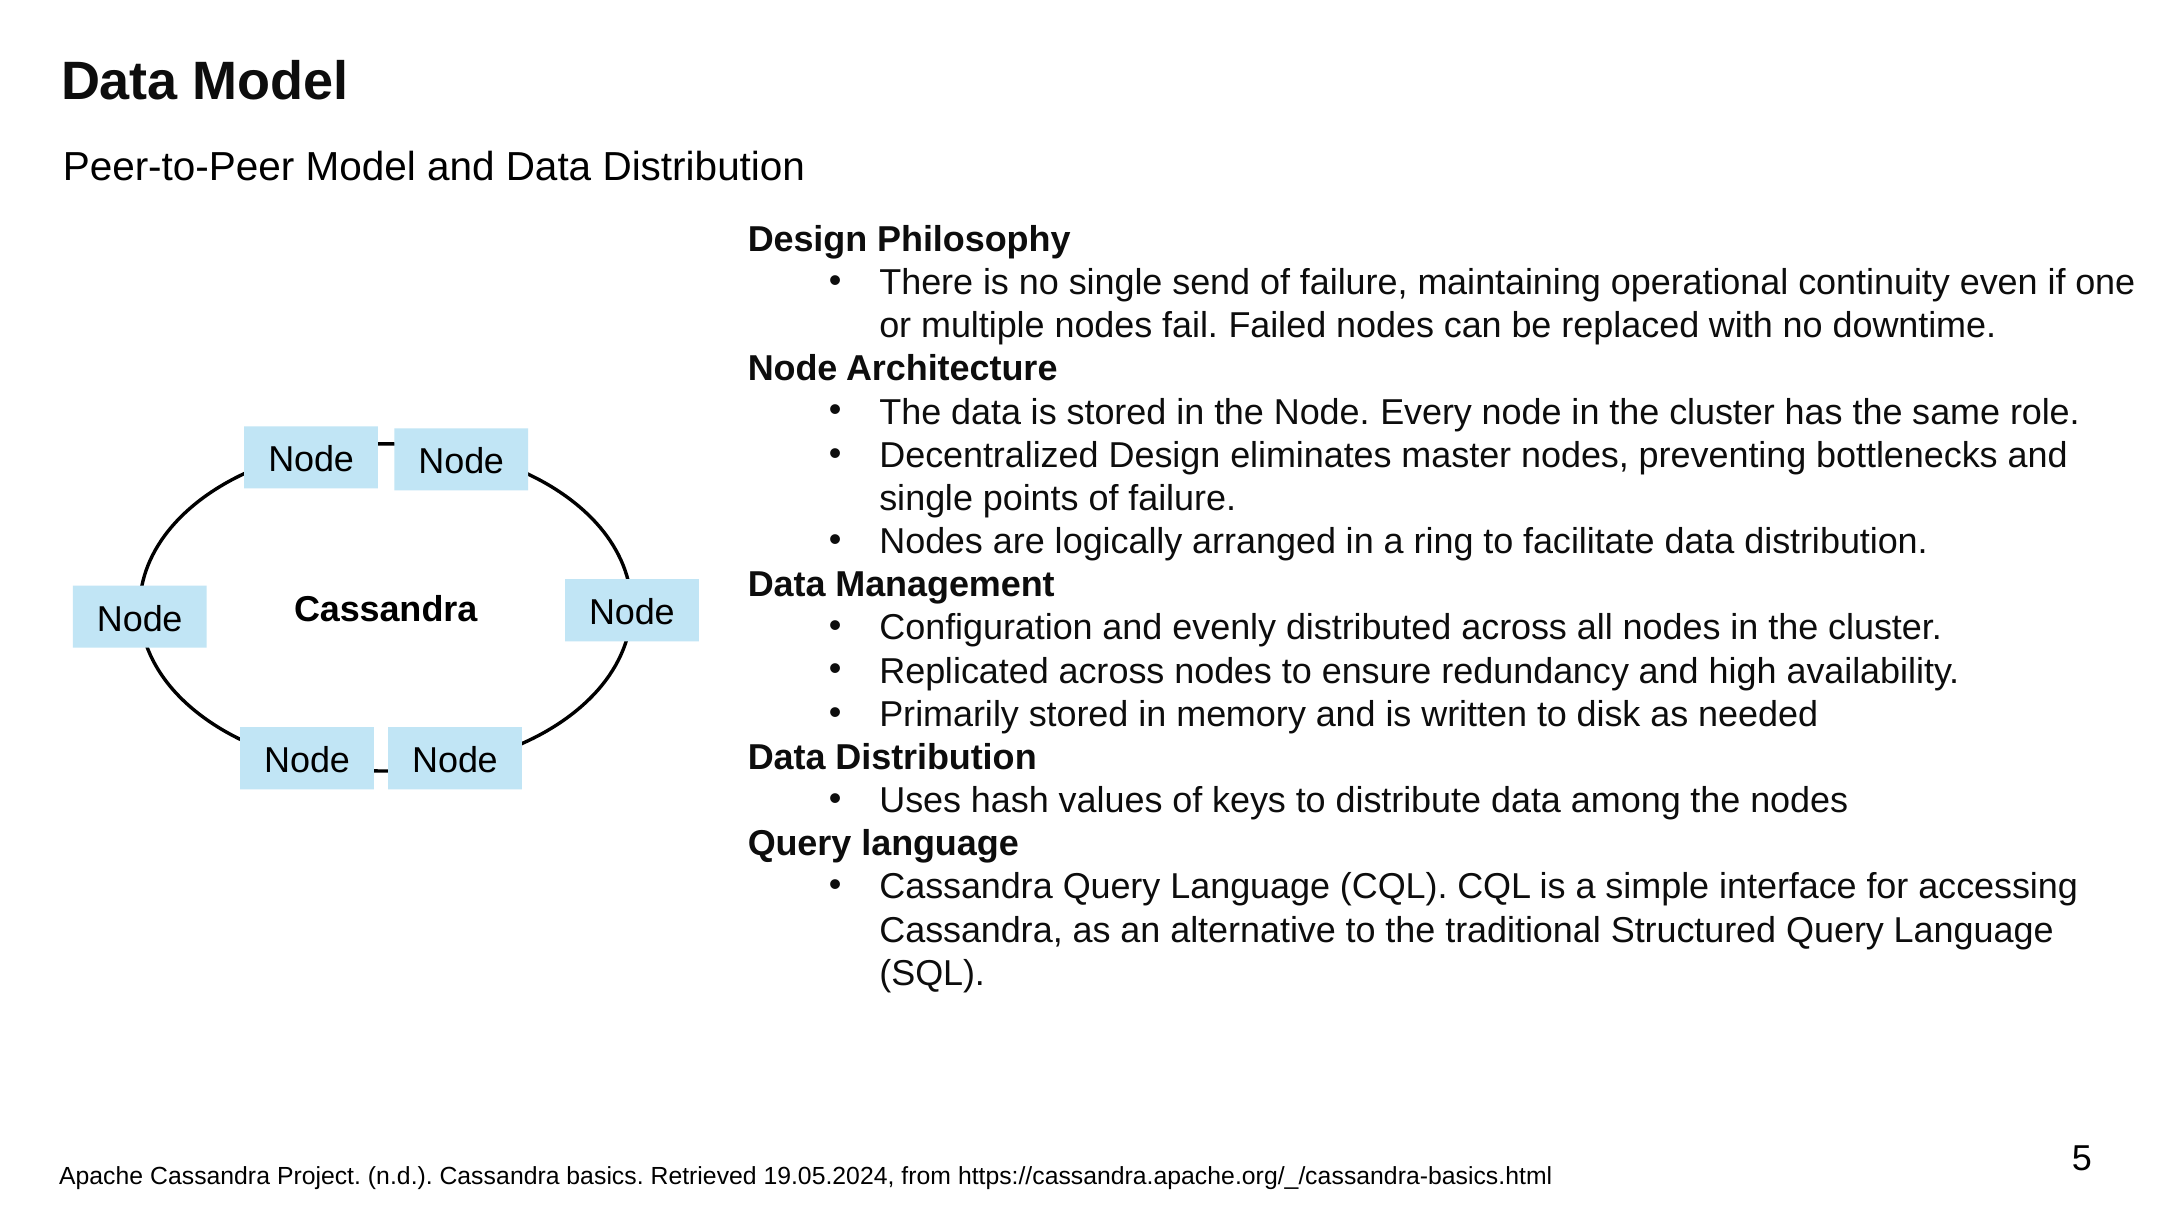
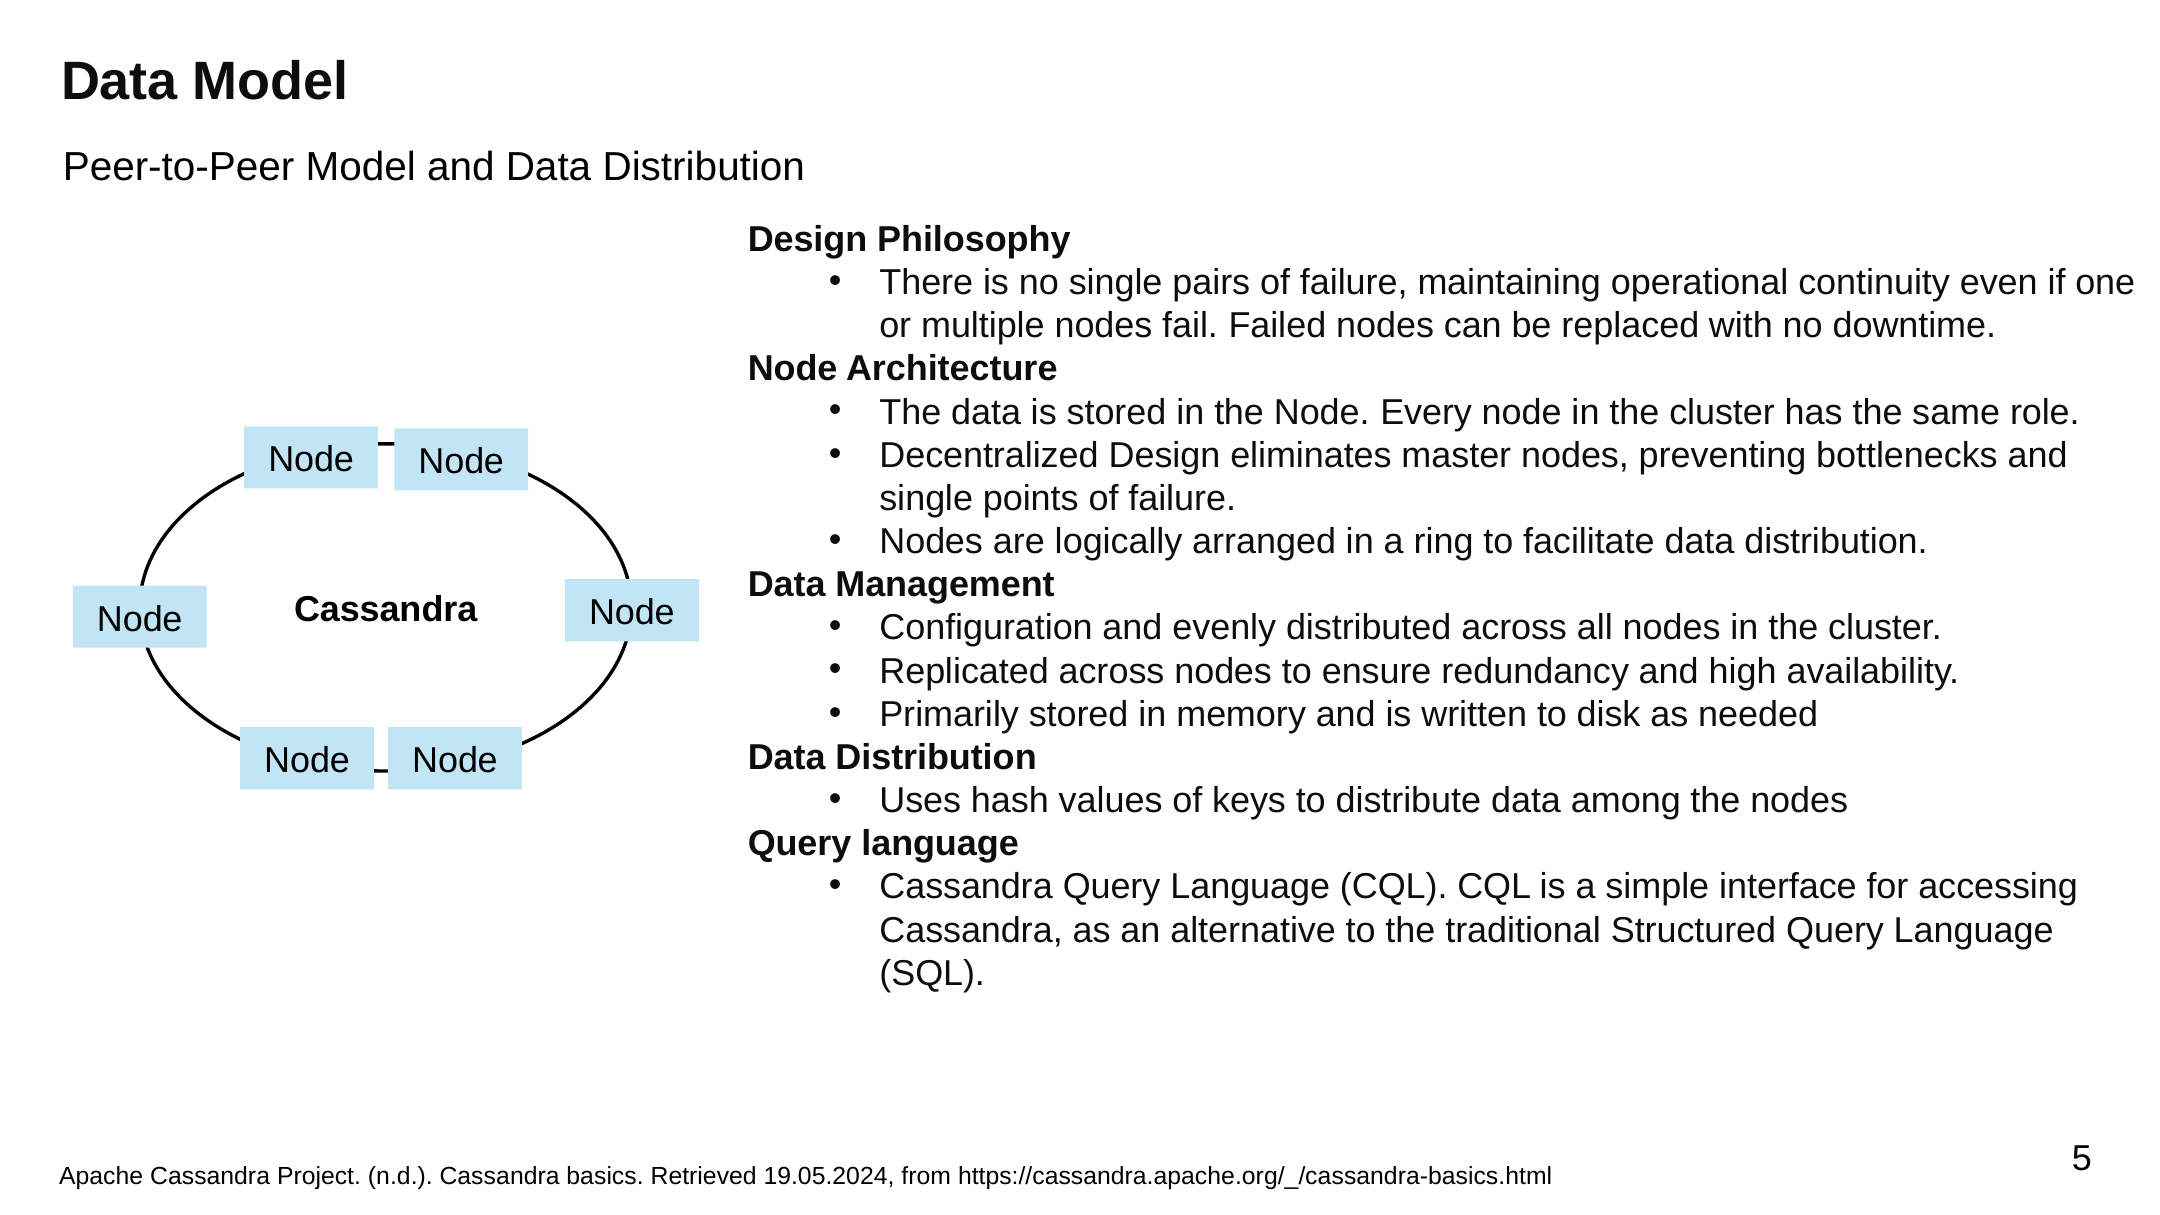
send: send -> pairs
